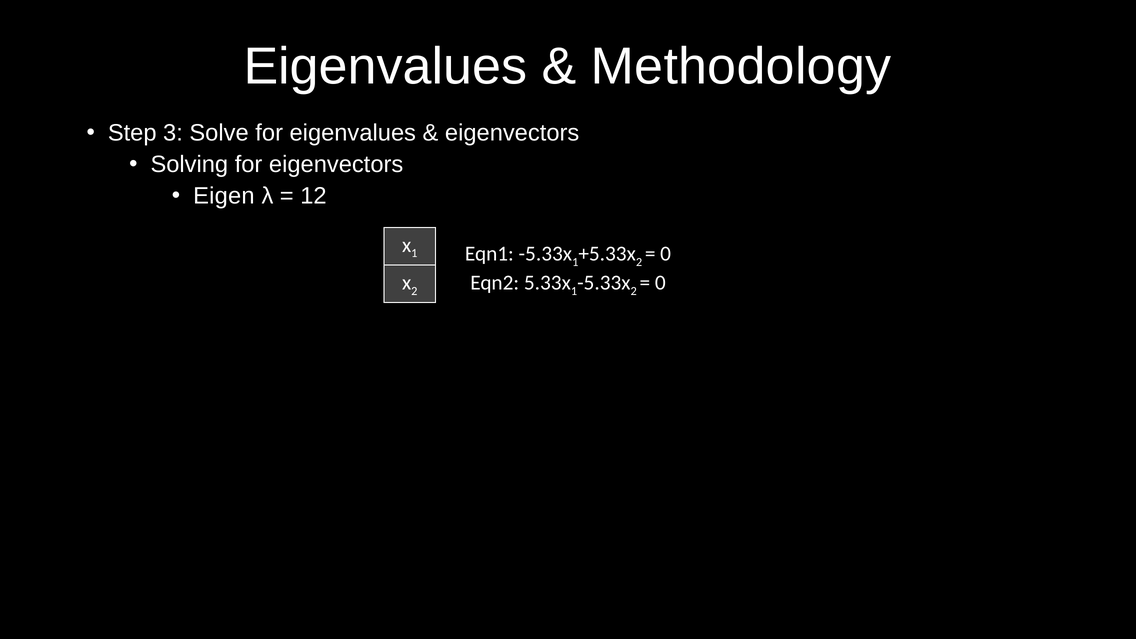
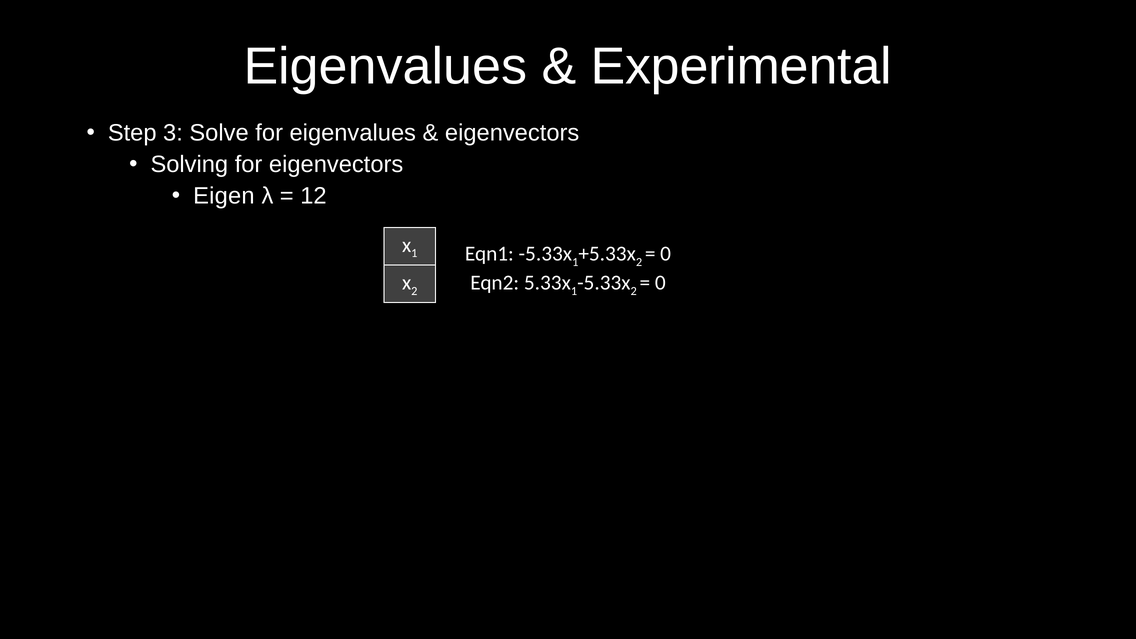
Methodology: Methodology -> Experimental
